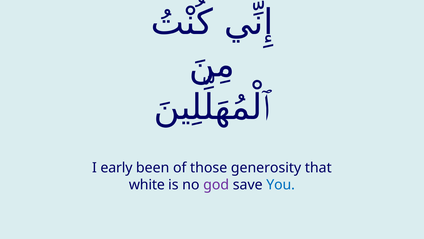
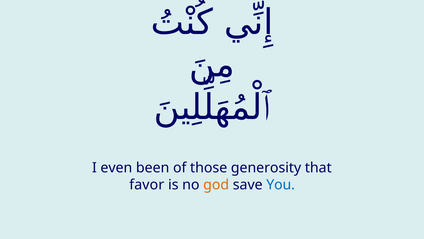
early: early -> even
white: white -> favor
god colour: purple -> orange
